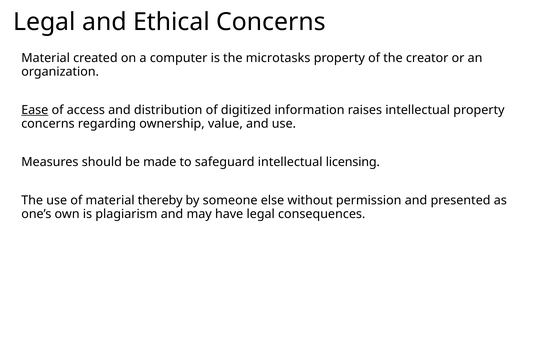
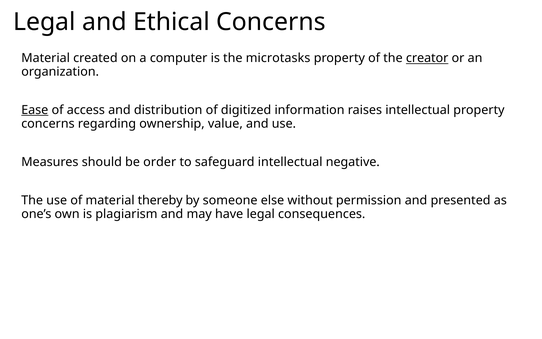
creator underline: none -> present
made: made -> order
licensing: licensing -> negative
